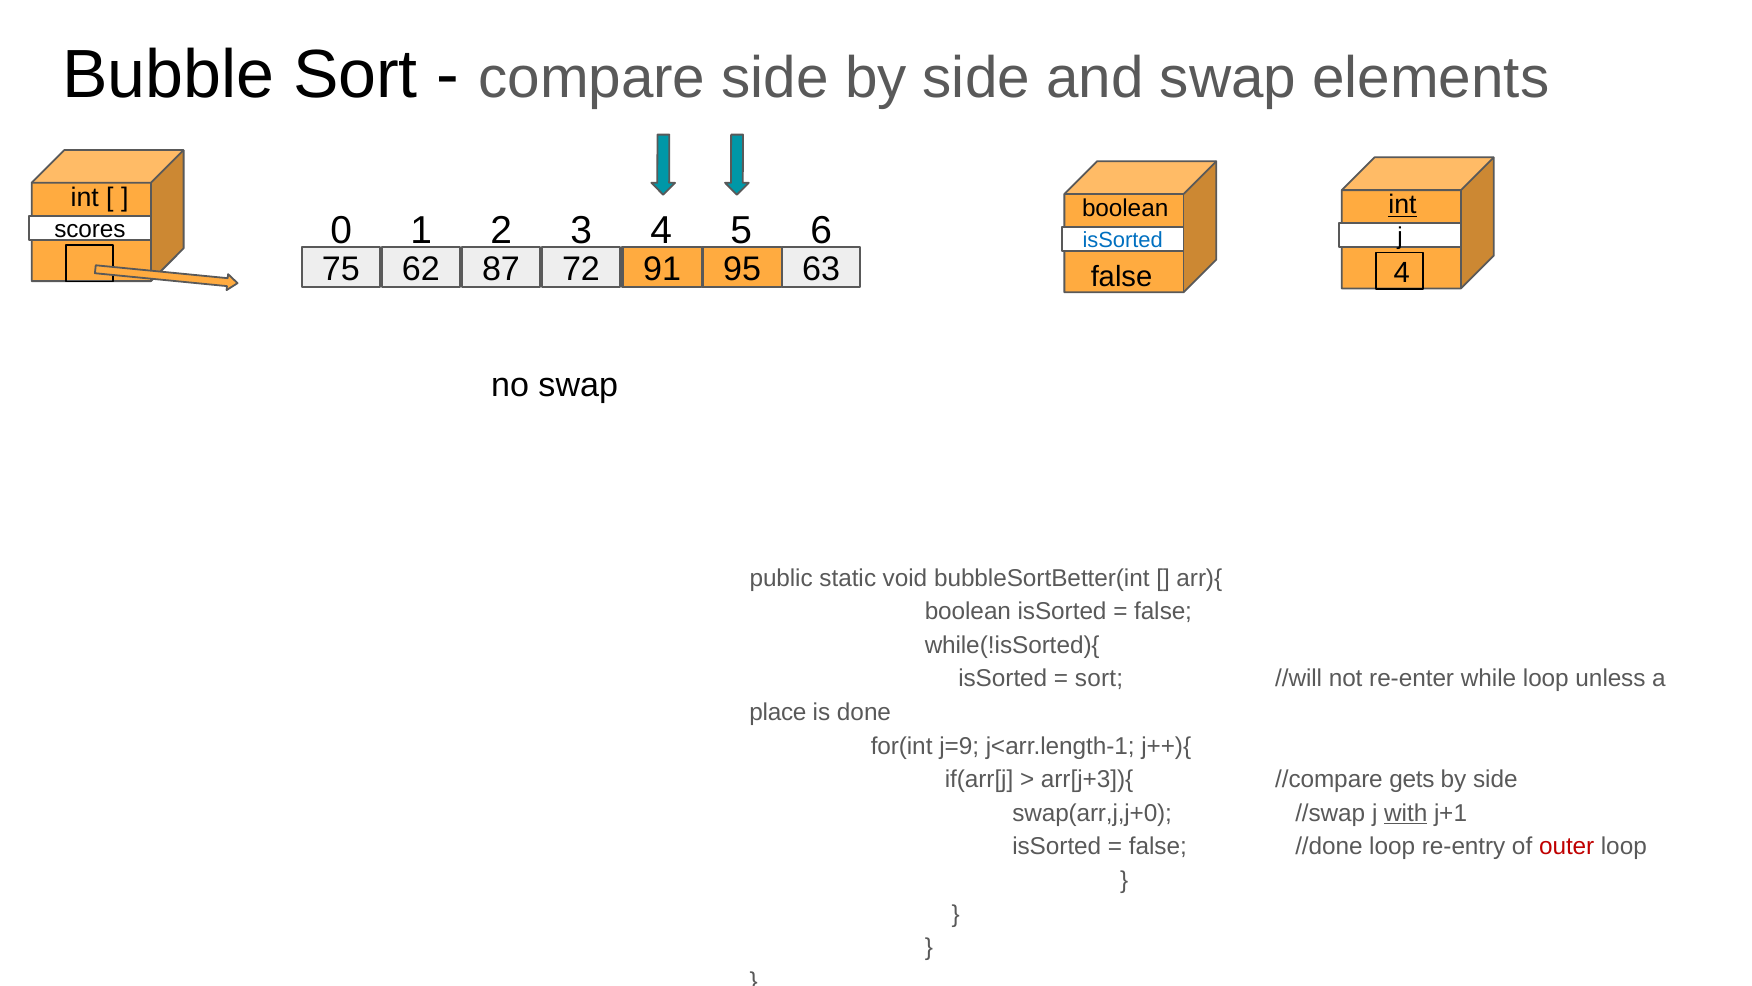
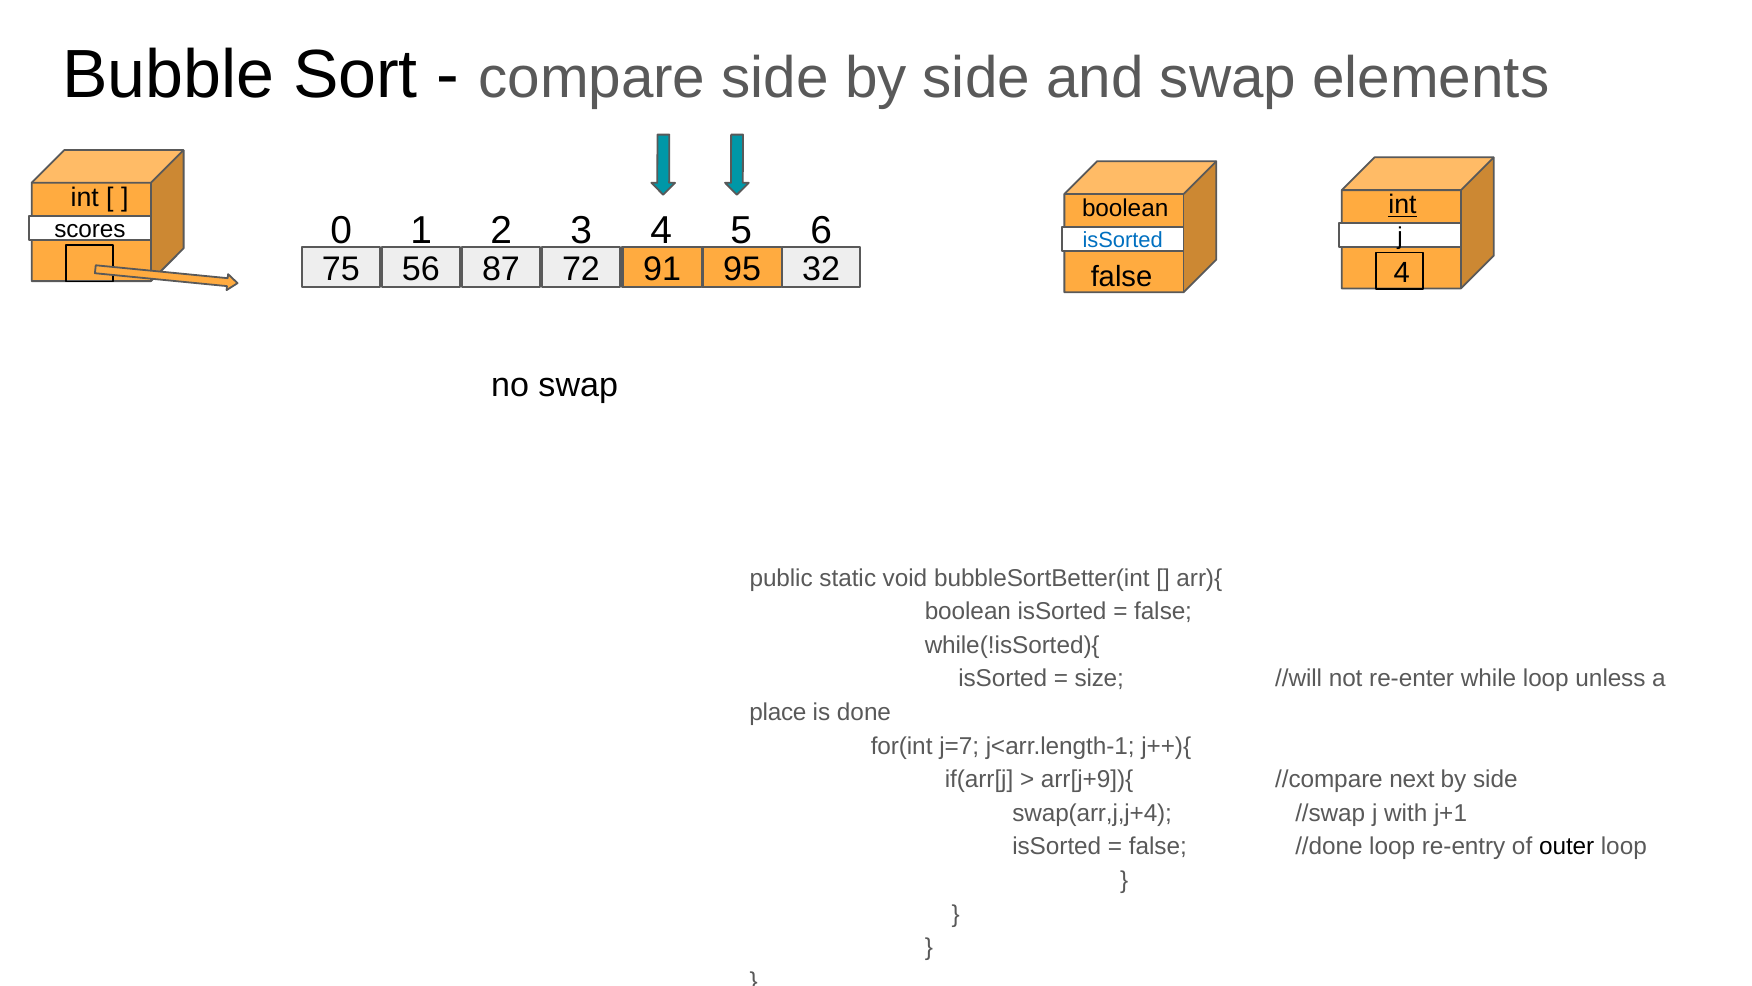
62: 62 -> 56
63: 63 -> 32
sort at (1099, 678): sort -> size
j=9: j=9 -> j=7
arr[j+3]){: arr[j+3]){ -> arr[j+9]){
gets: gets -> next
swap(arr,j,j+0: swap(arr,j,j+0 -> swap(arr,j,j+4
with underline: present -> none
outer colour: red -> black
